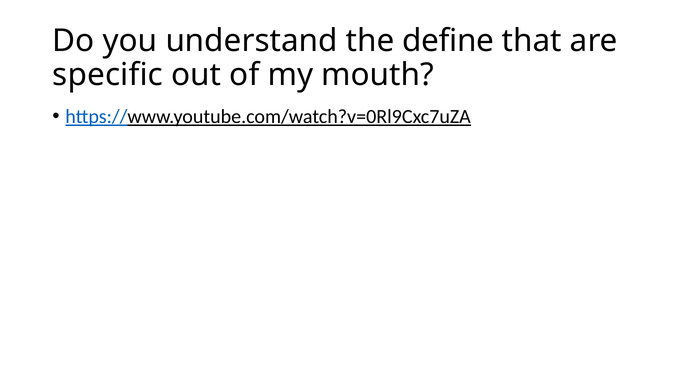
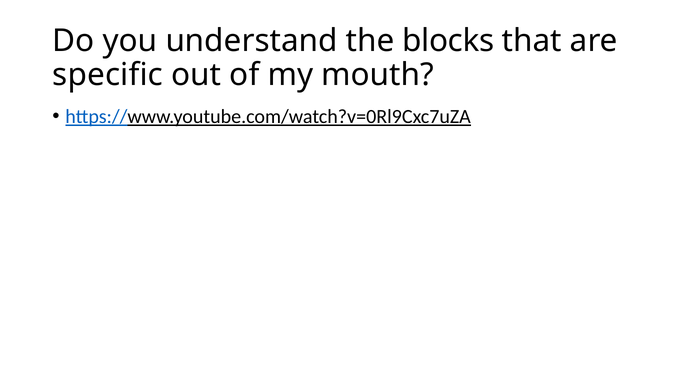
define: define -> blocks
